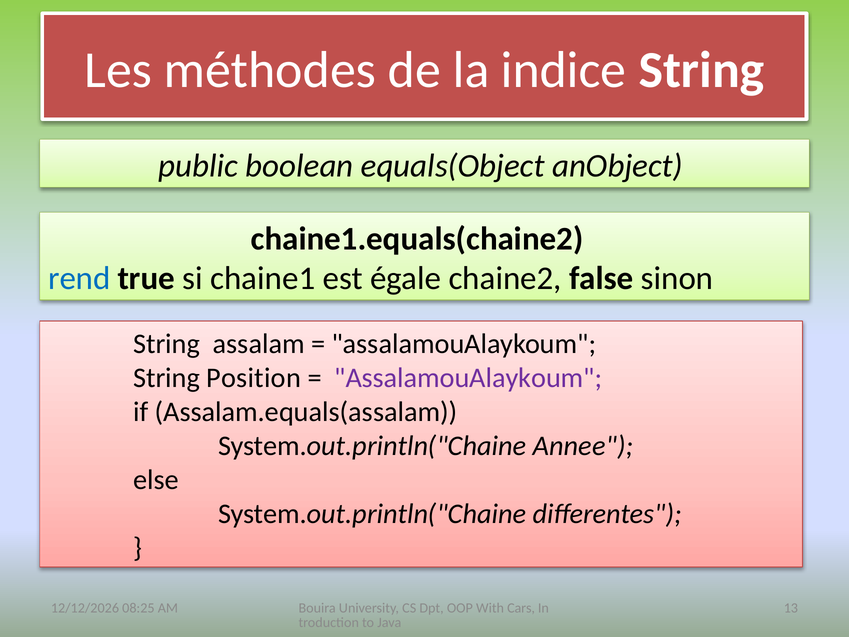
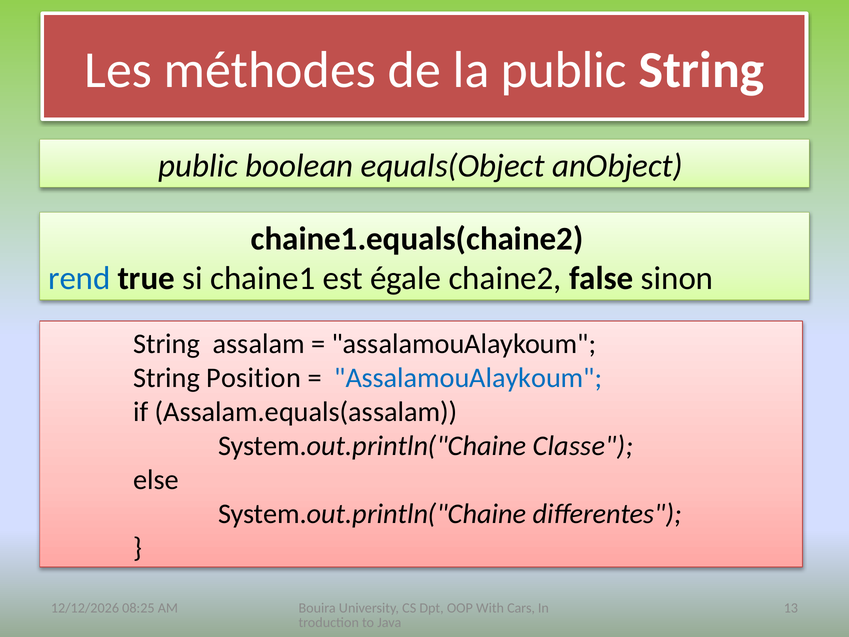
la indice: indice -> public
AssalamouAlaykoum at (468, 378) colour: purple -> blue
Annee: Annee -> Classe
